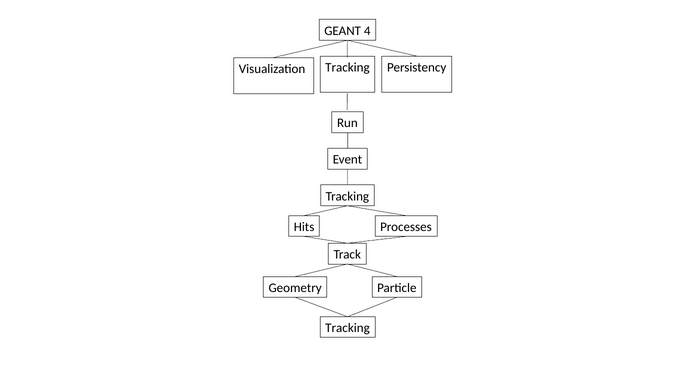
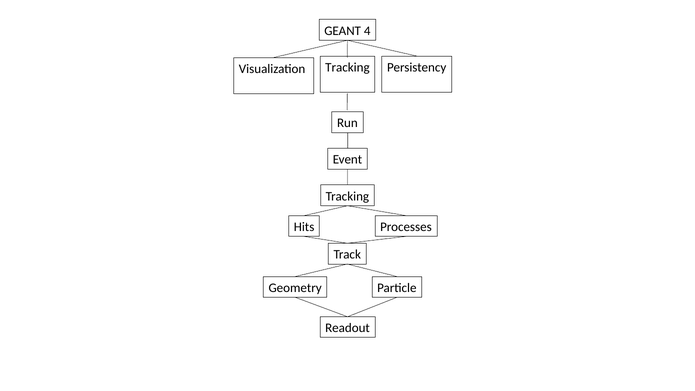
Tracking at (347, 328): Tracking -> Readout
